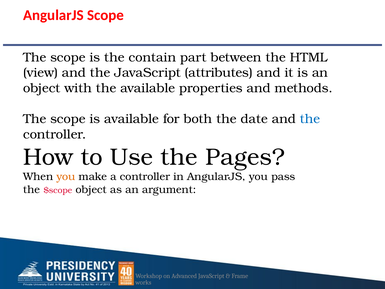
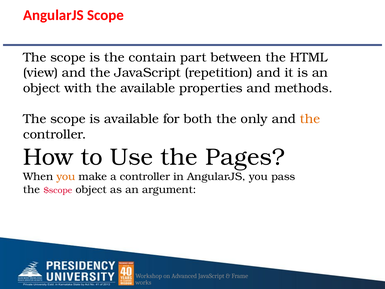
attributes: attributes -> repetition
date: date -> only
the at (310, 119) colour: blue -> orange
